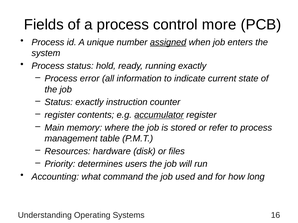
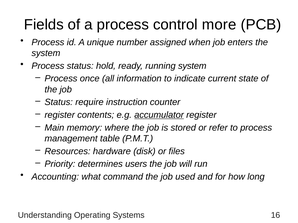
assigned underline: present -> none
running exactly: exactly -> system
error: error -> once
Status exactly: exactly -> require
